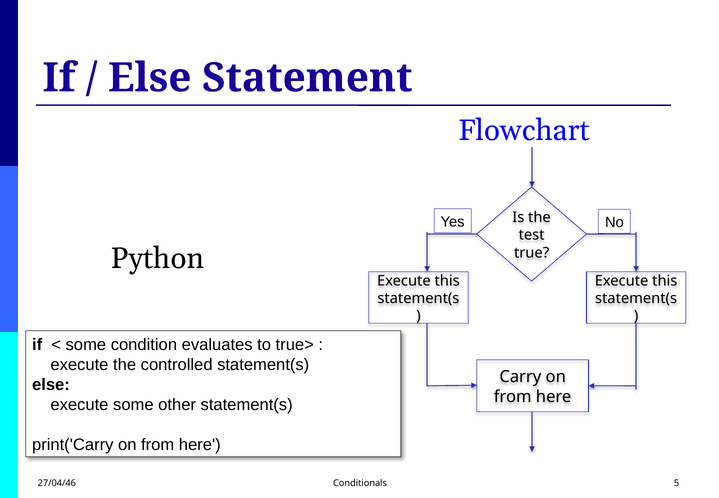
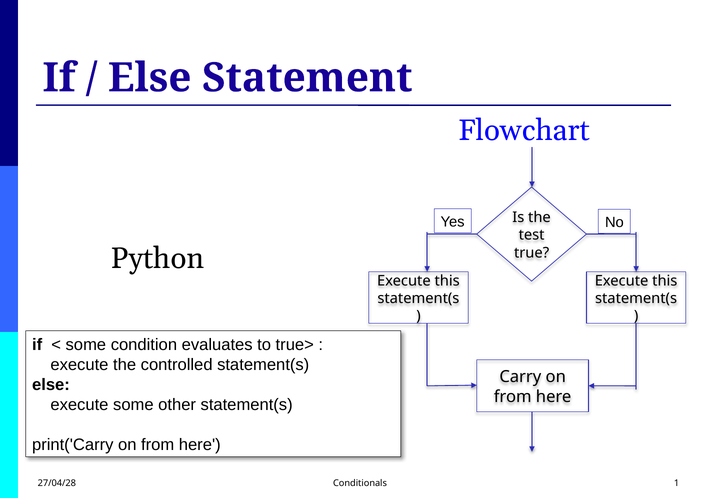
27/04/46: 27/04/46 -> 27/04/28
5: 5 -> 1
